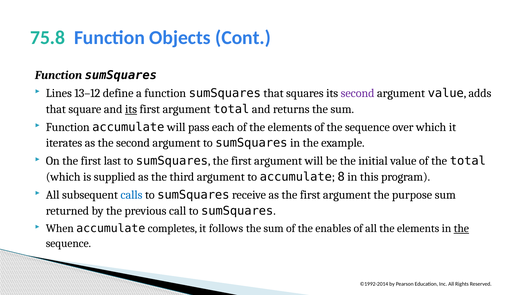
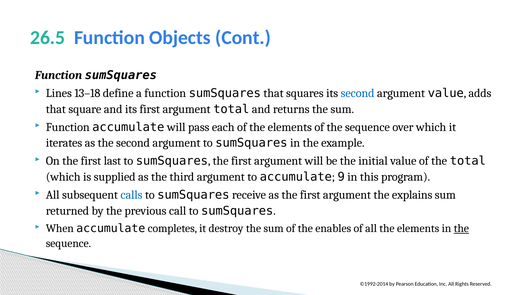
75.8: 75.8 -> 26.5
13–12: 13–12 -> 13–18
second at (358, 93) colour: purple -> blue
its at (131, 109) underline: present -> none
8: 8 -> 9
purpose: purpose -> explains
follows: follows -> destroy
